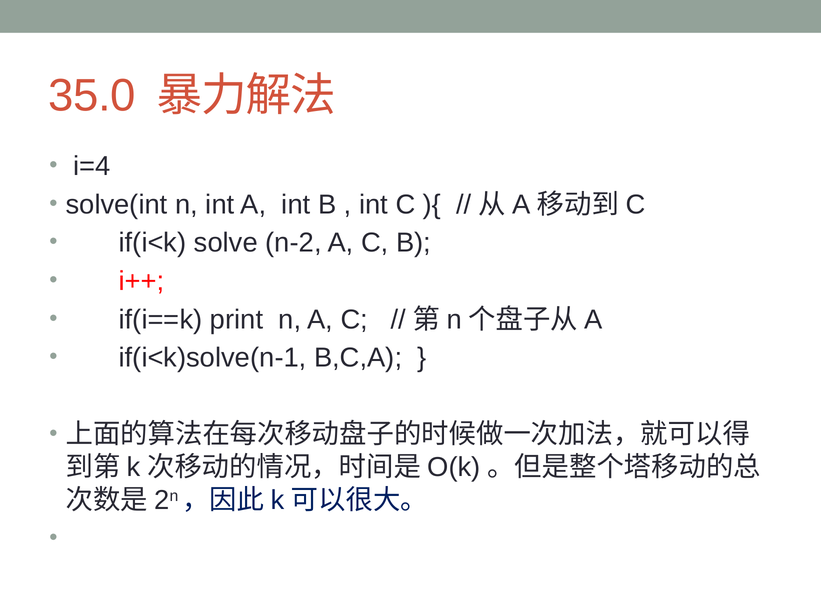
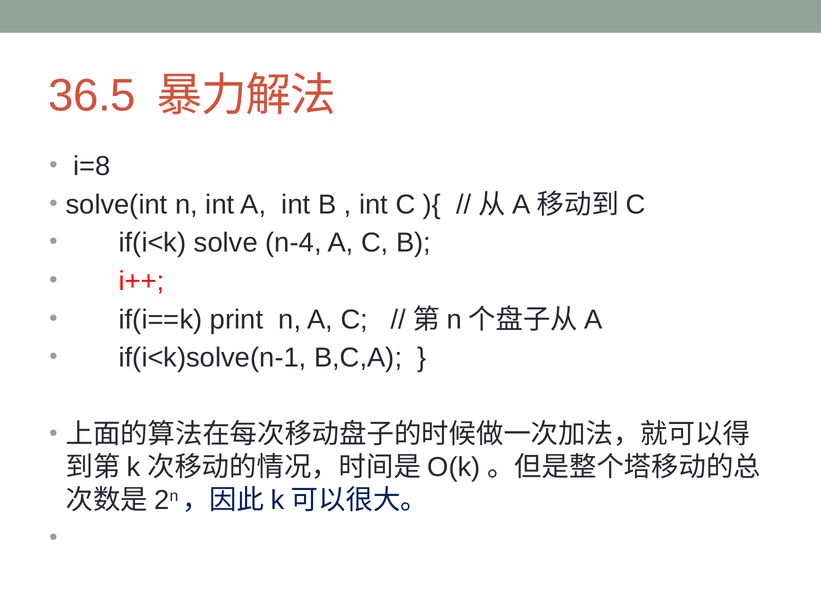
35.0: 35.0 -> 36.5
i=4: i=4 -> i=8
n-2: n-2 -> n-4
